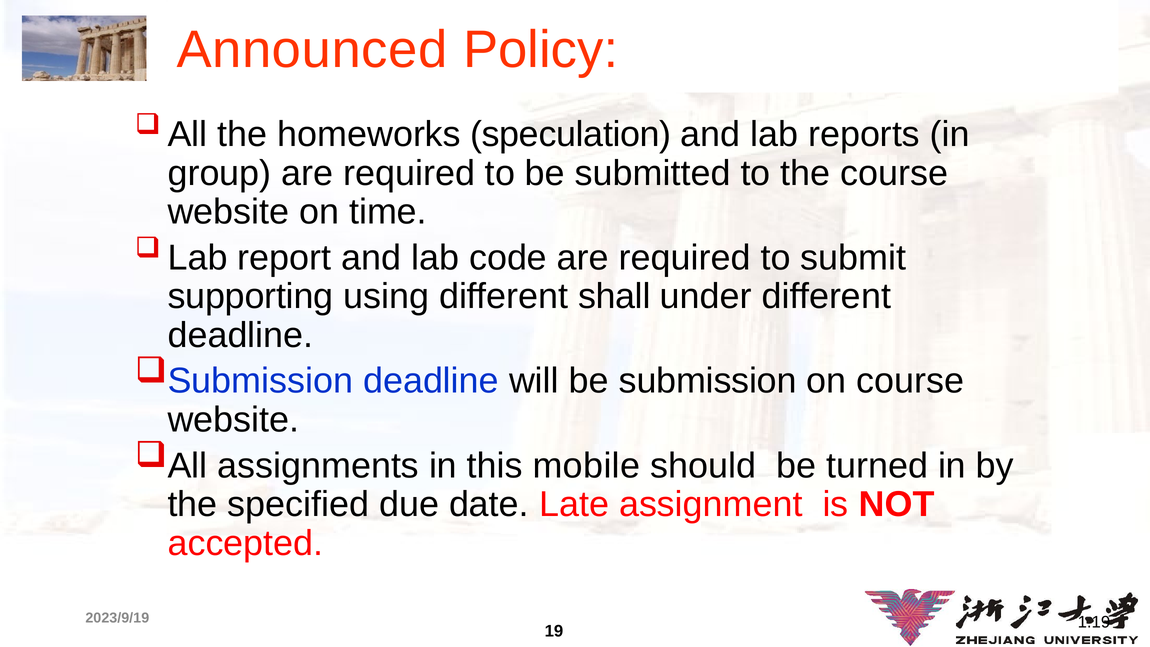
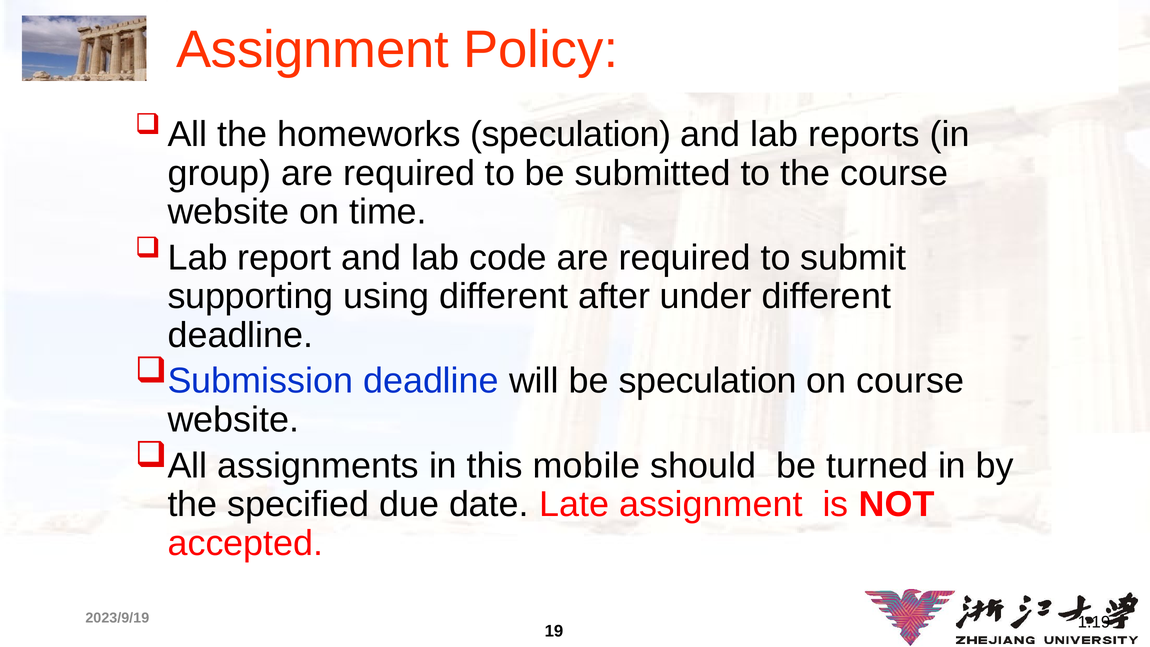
Announced at (312, 50): Announced -> Assignment
shall: shall -> after
be submission: submission -> speculation
